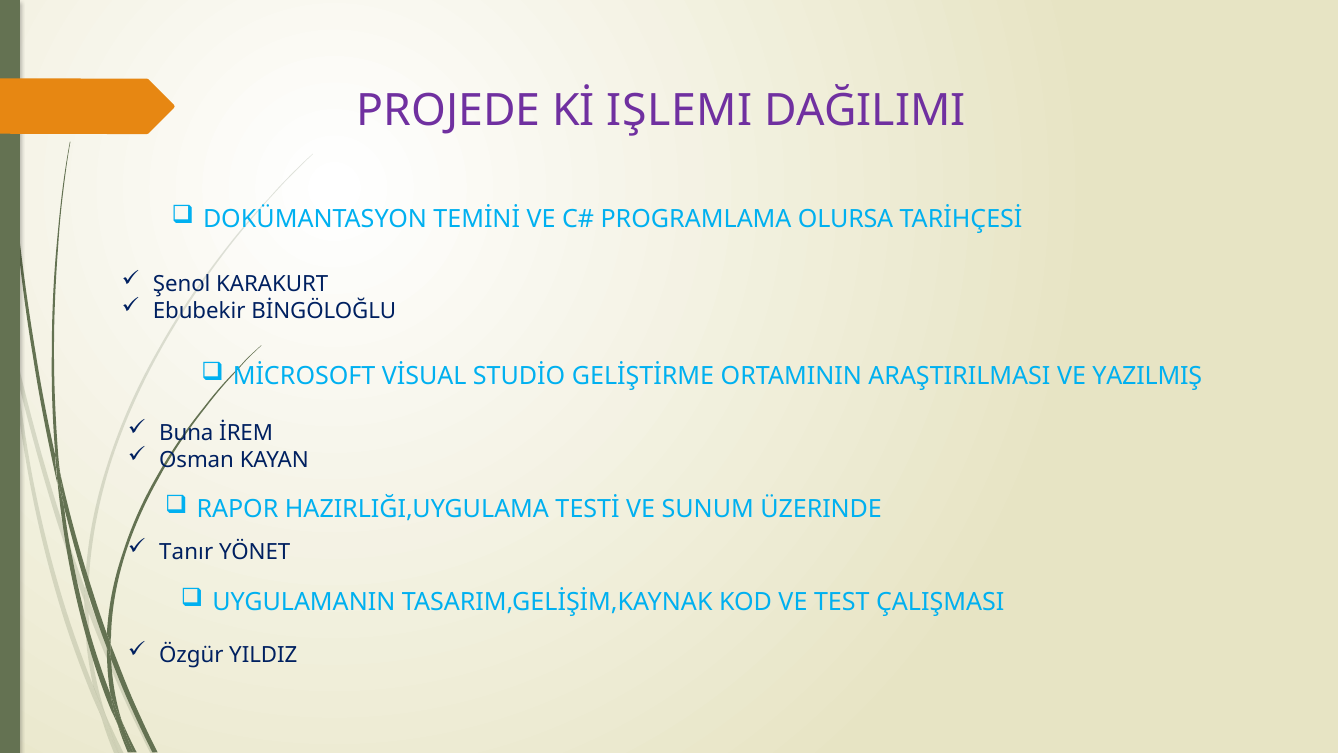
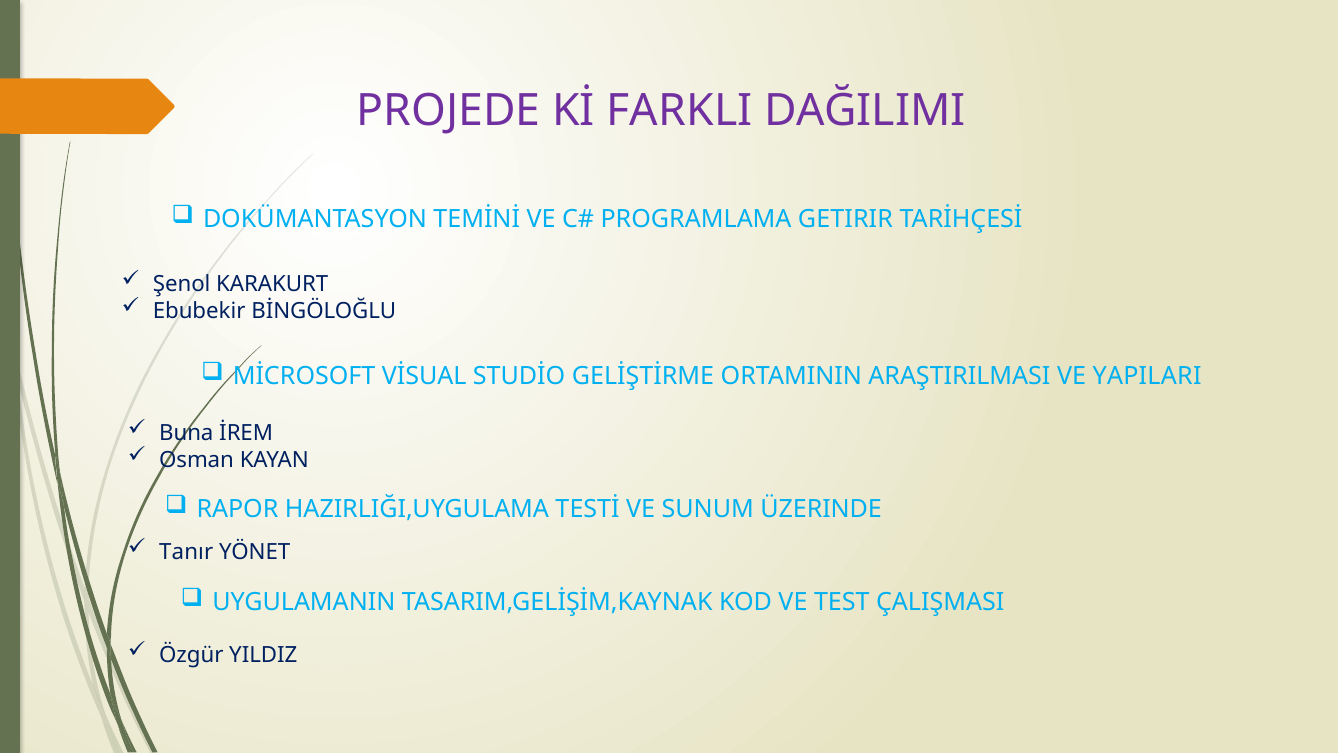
IŞLEMI: IŞLEMI -> FARKLI
OLURSA: OLURSA -> GETIRIR
YAZILMIŞ: YAZILMIŞ -> YAPILARI
